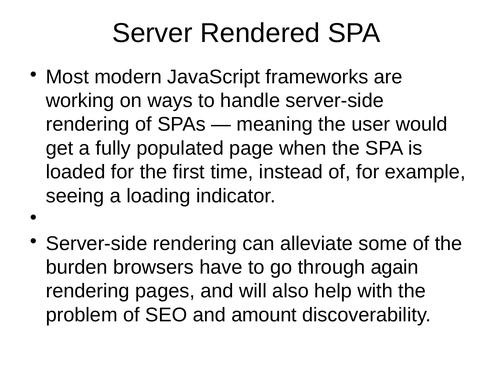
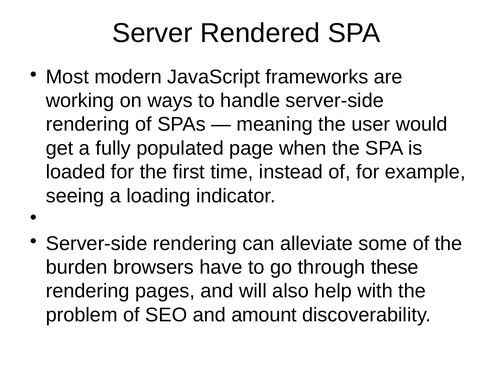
again: again -> these
